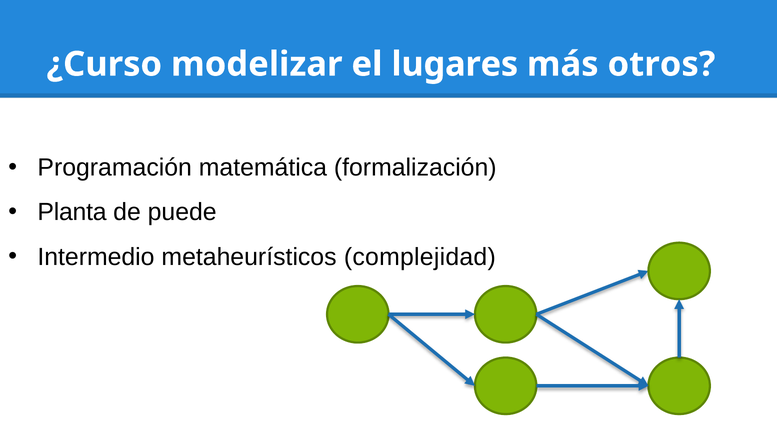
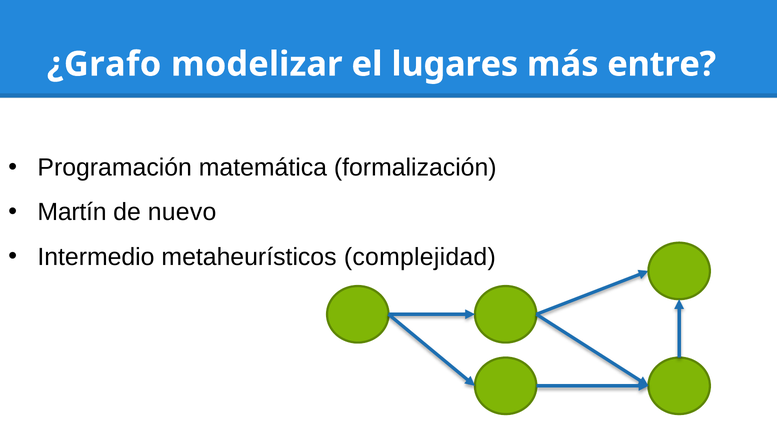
¿Curso: ¿Curso -> ¿Grafo
otros: otros -> entre
Planta: Planta -> Martín
puede: puede -> nuevo
